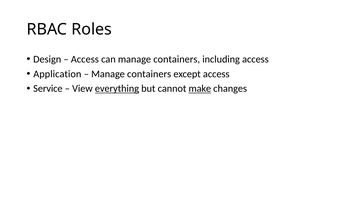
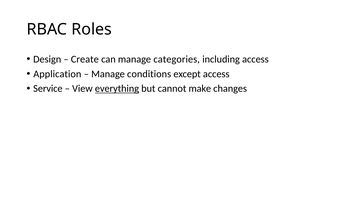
Access at (85, 59): Access -> Create
can manage containers: containers -> categories
containers at (149, 74): containers -> conditions
make underline: present -> none
